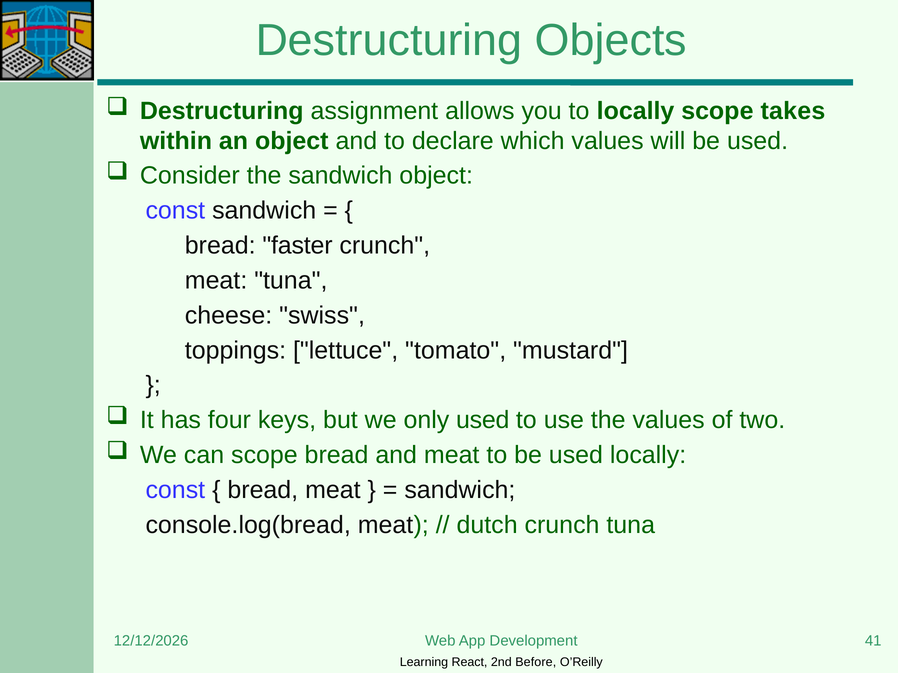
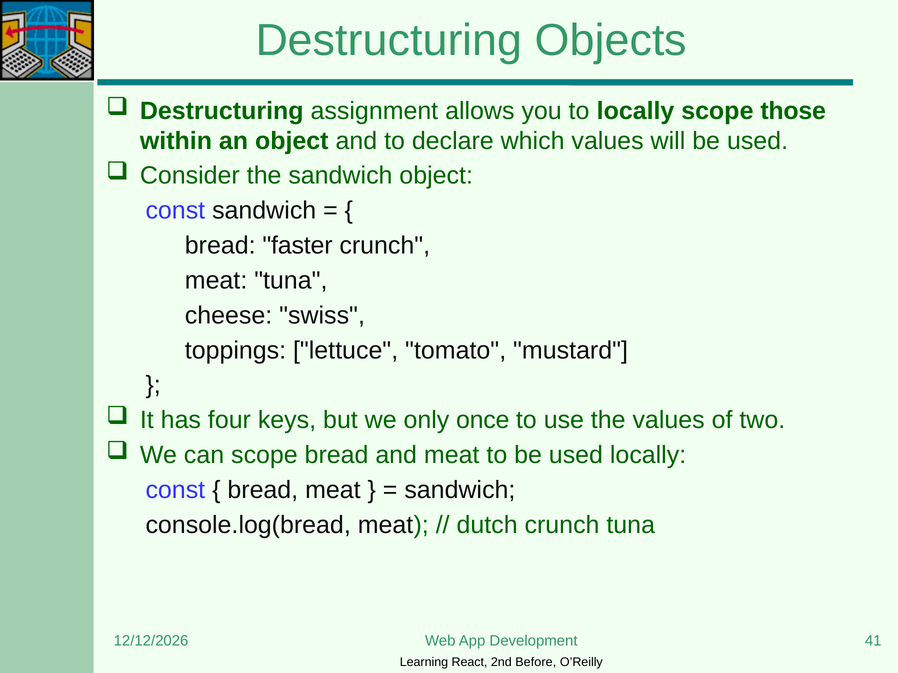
takes: takes -> those
only used: used -> once
